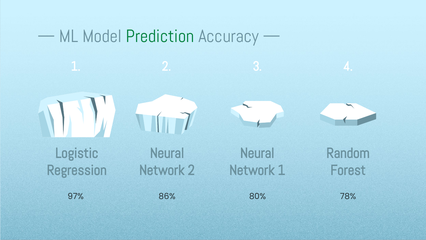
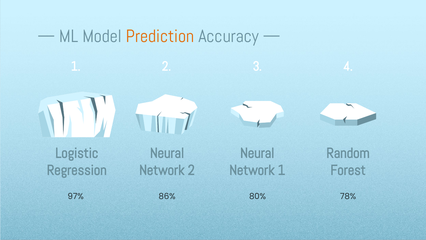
Prediction colour: green -> orange
